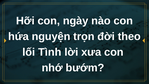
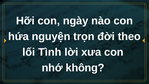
bướm: bướm -> không
